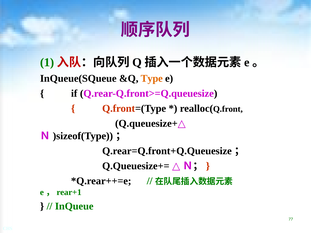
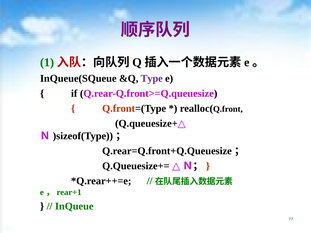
Type colour: orange -> purple
